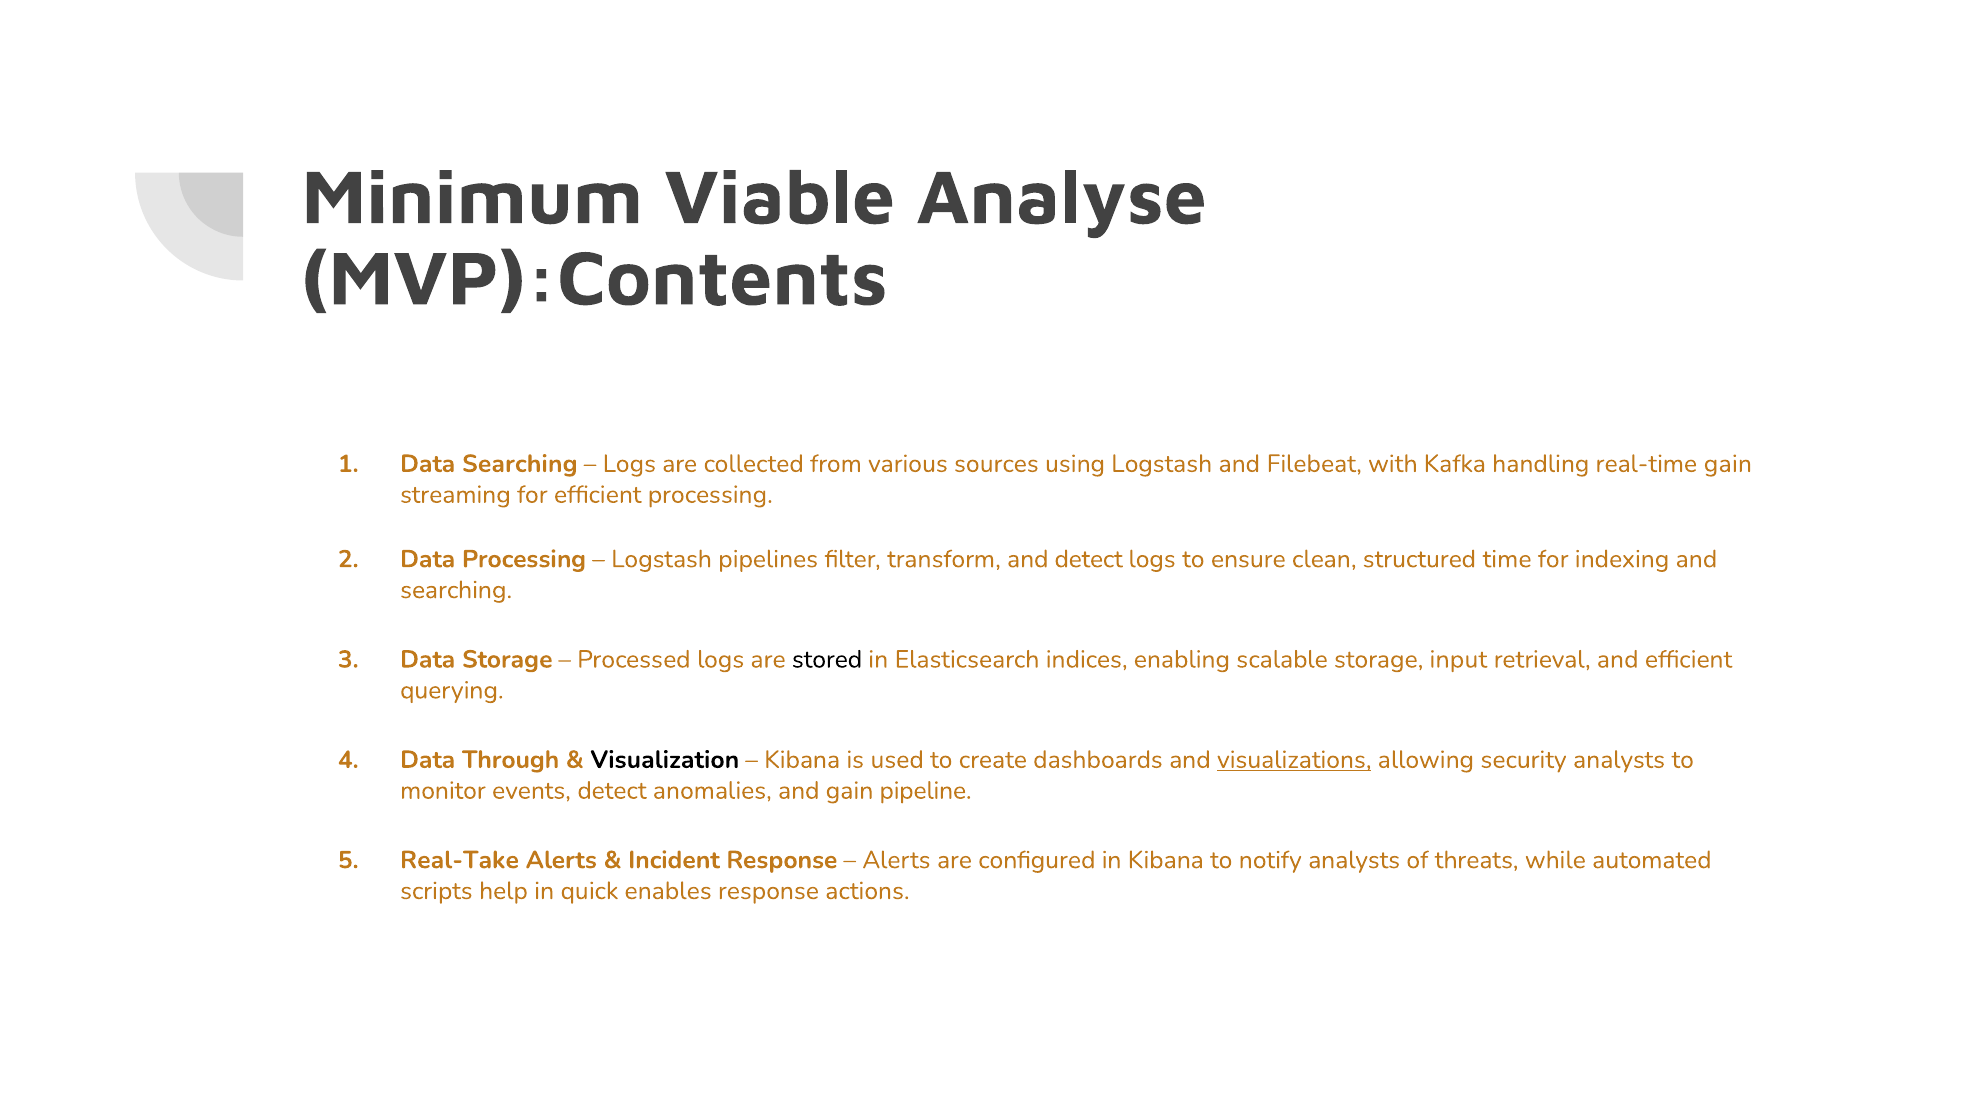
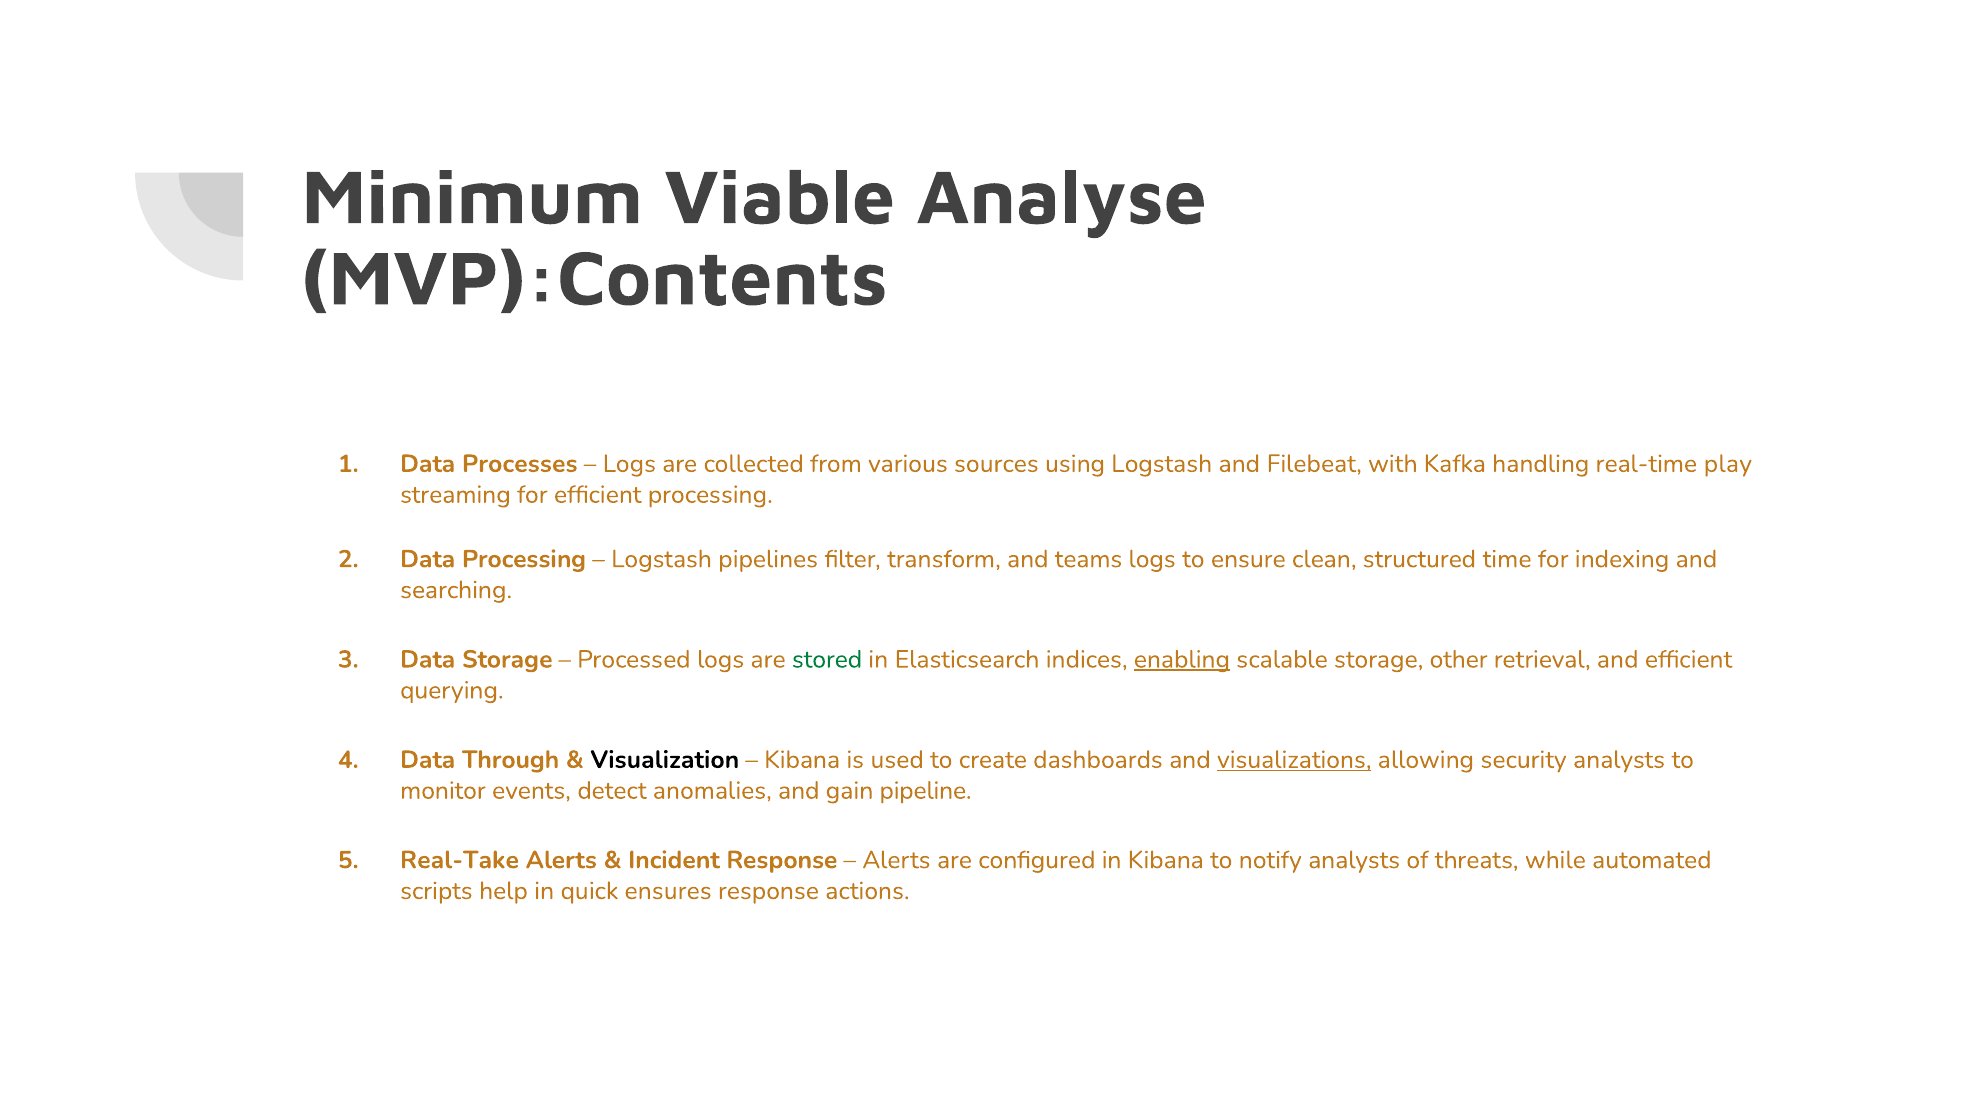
Data Searching: Searching -> Processes
real-time gain: gain -> play
and detect: detect -> teams
stored colour: black -> green
enabling underline: none -> present
input: input -> other
enables: enables -> ensures
